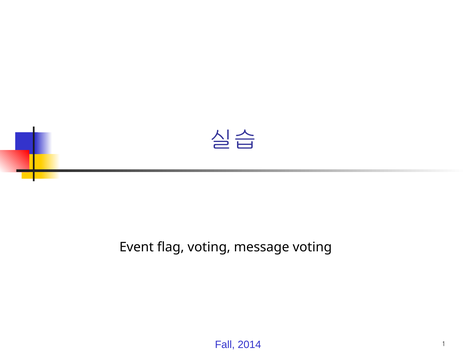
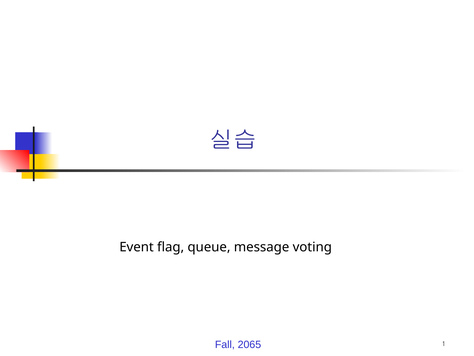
flag voting: voting -> queue
2014: 2014 -> 2065
